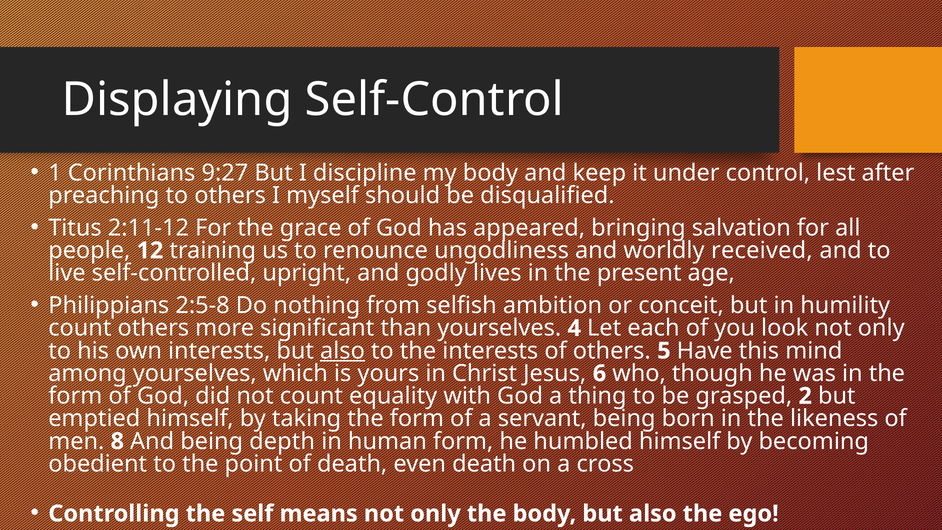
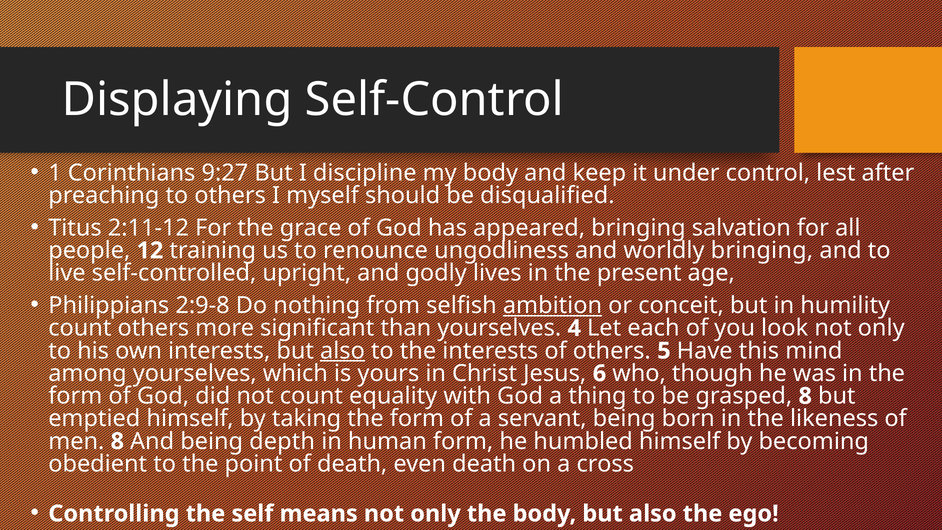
worldly received: received -> bringing
2:5-8: 2:5-8 -> 2:9-8
ambition underline: none -> present
grasped 2: 2 -> 8
